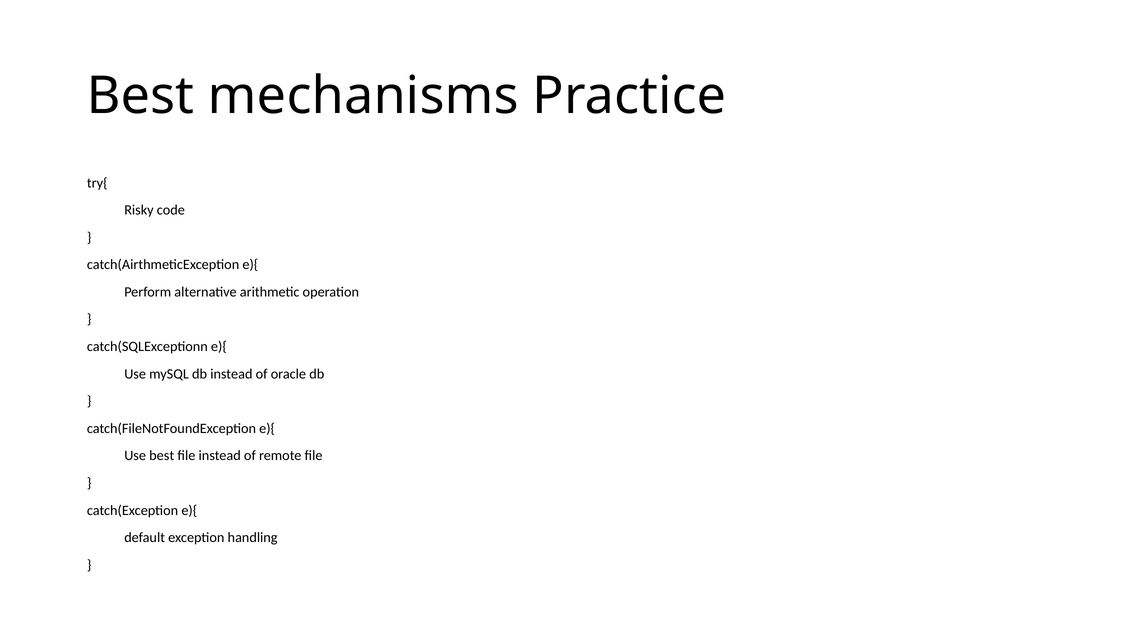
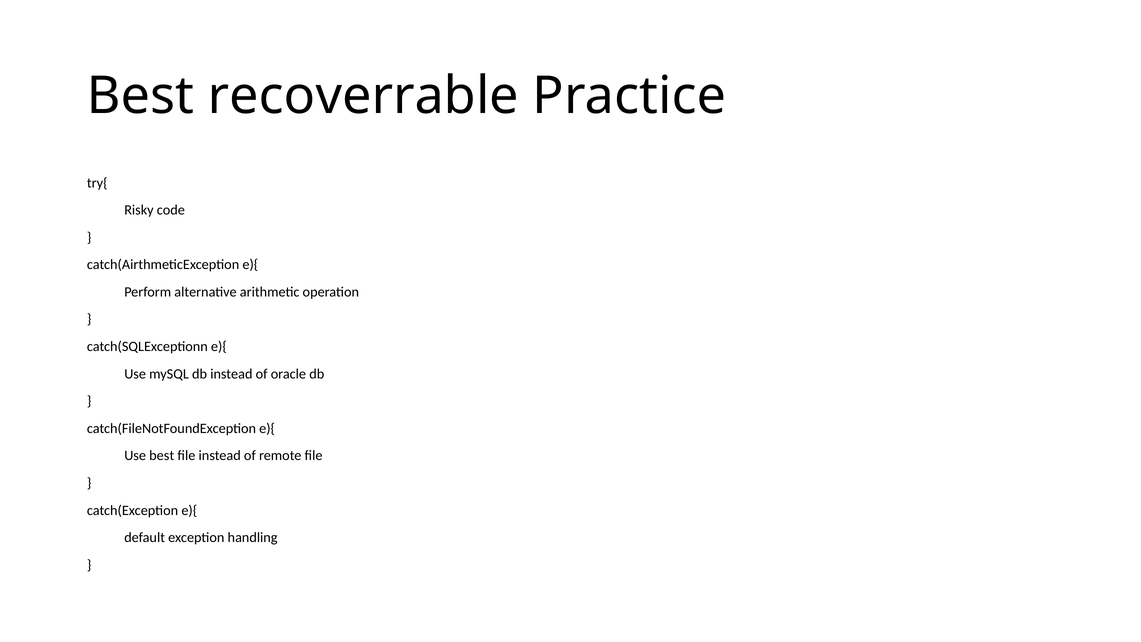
mechanisms: mechanisms -> recoverrable
